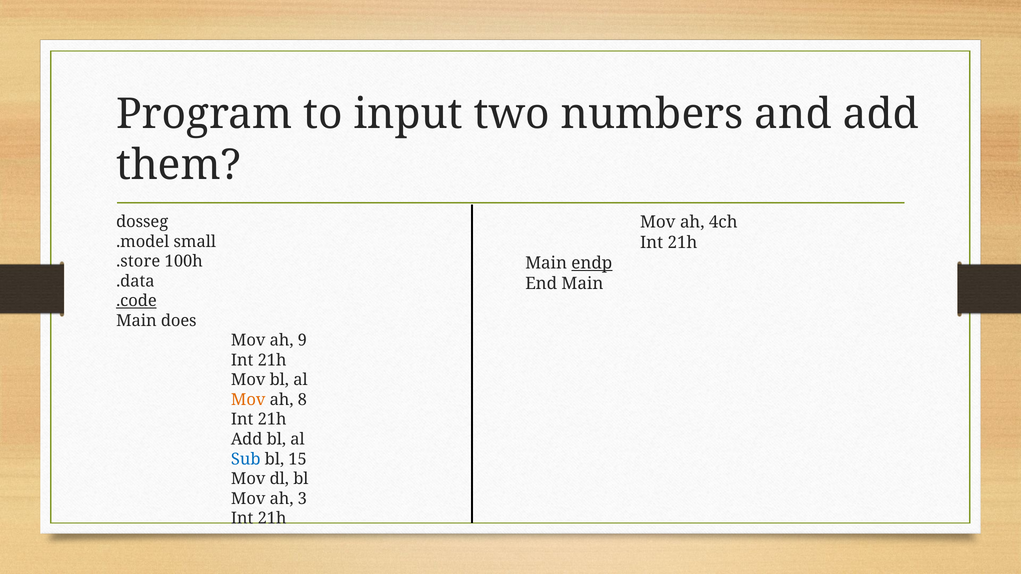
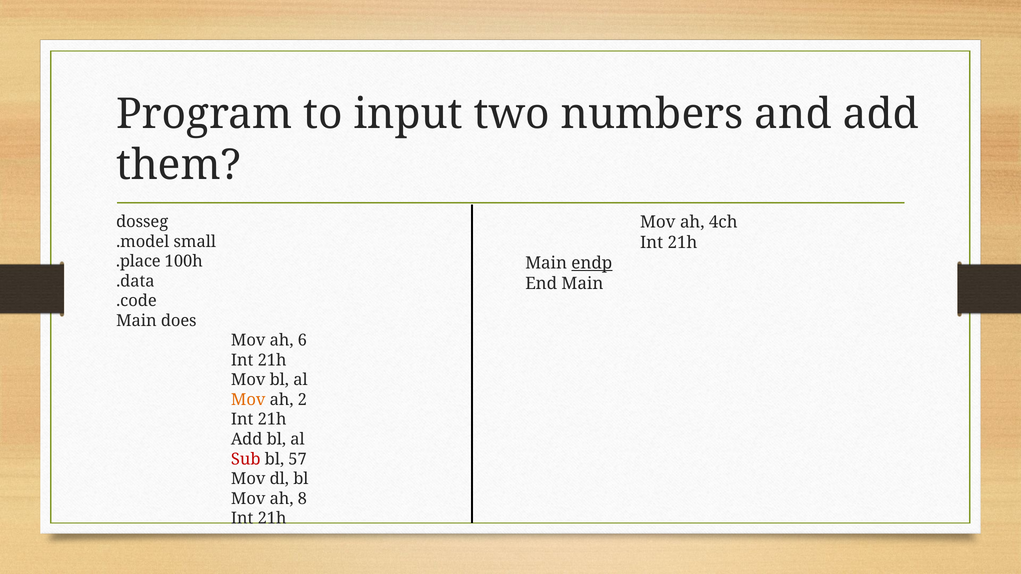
.store: .store -> .place
.code underline: present -> none
9: 9 -> 6
8: 8 -> 2
Sub colour: blue -> red
15: 15 -> 57
3: 3 -> 8
